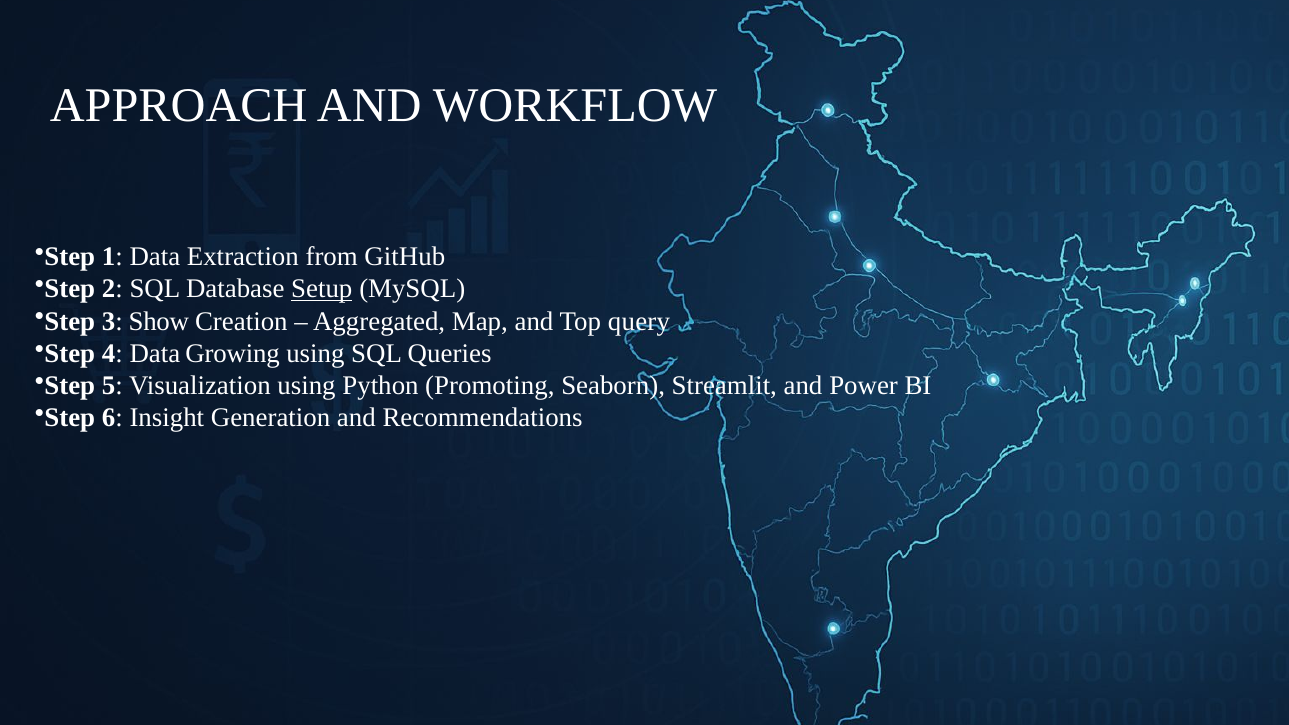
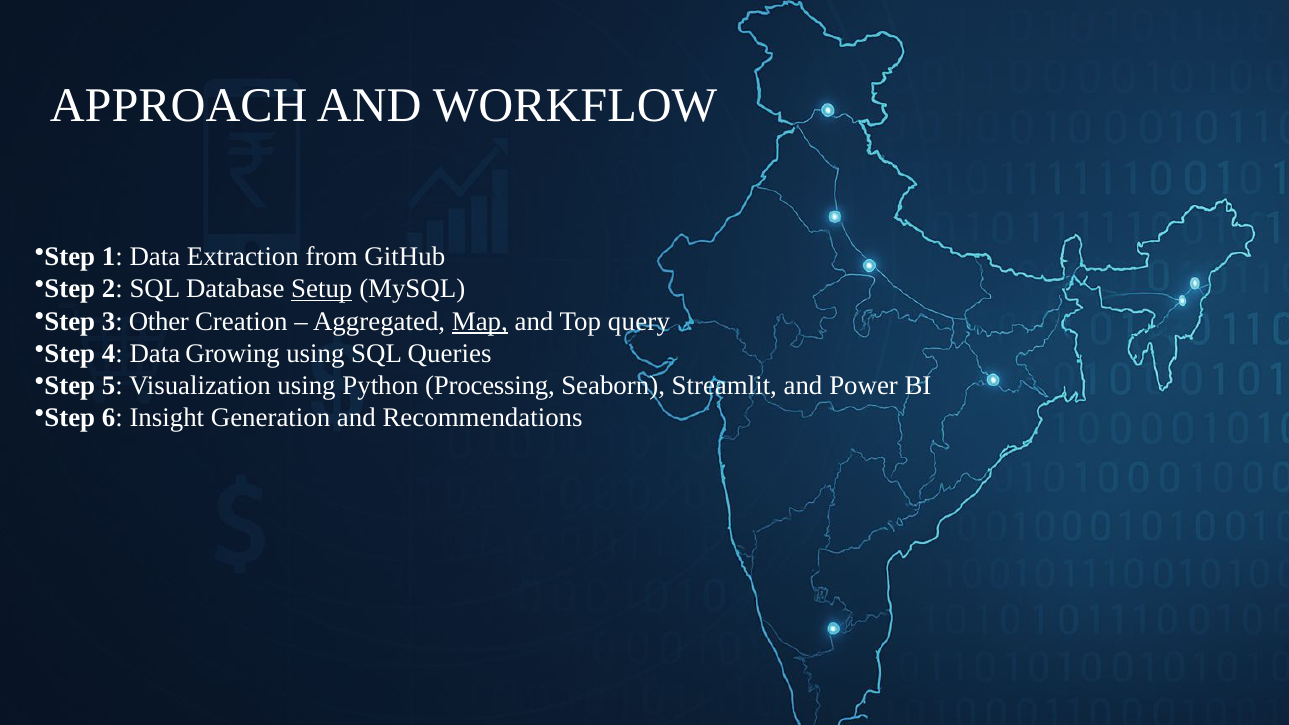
Show: Show -> Other
Map underline: none -> present
Promoting: Promoting -> Processing
